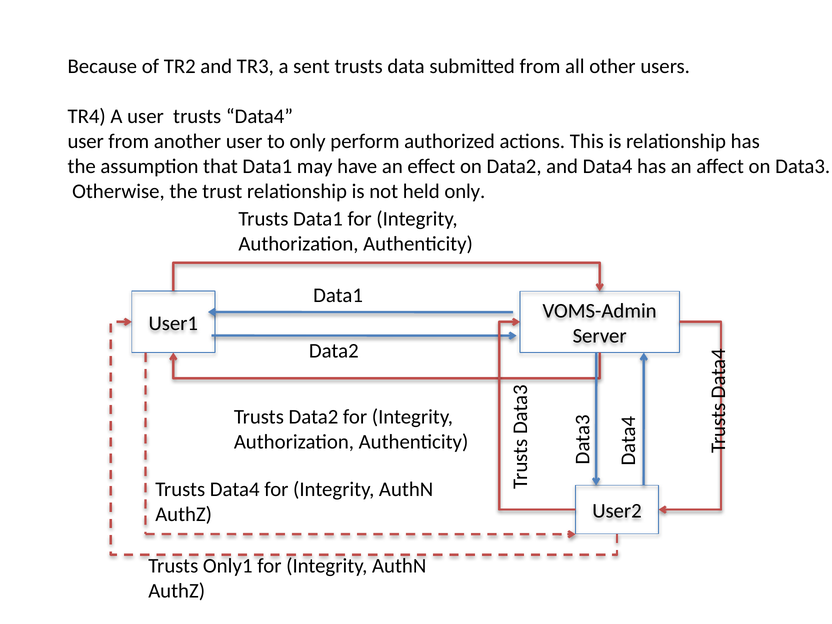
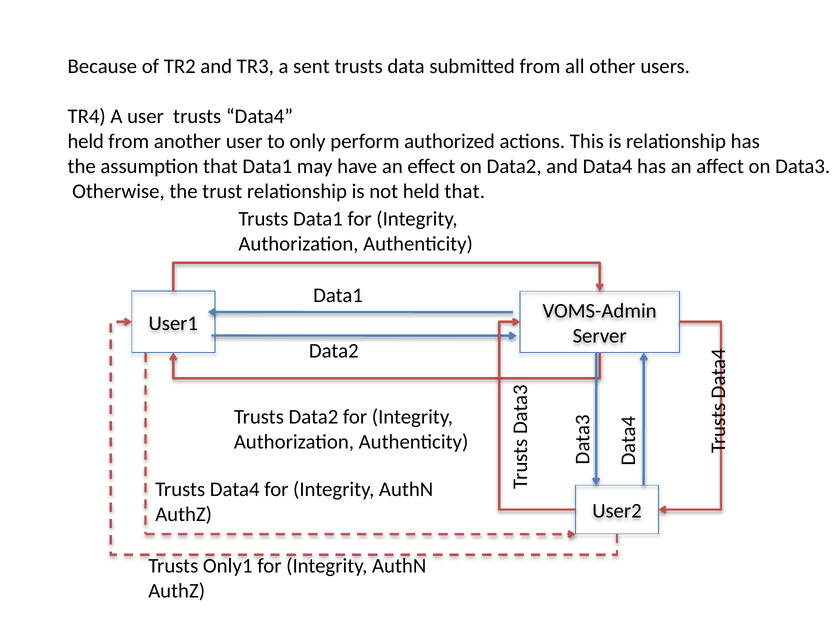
user at (86, 141): user -> held
held only: only -> that
